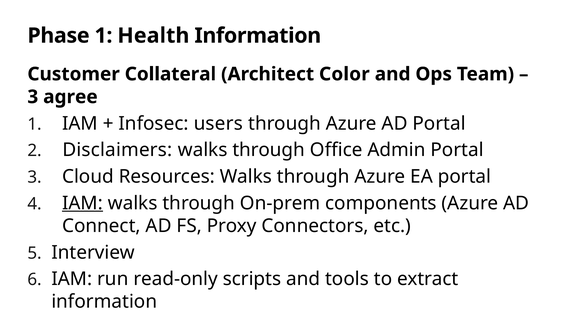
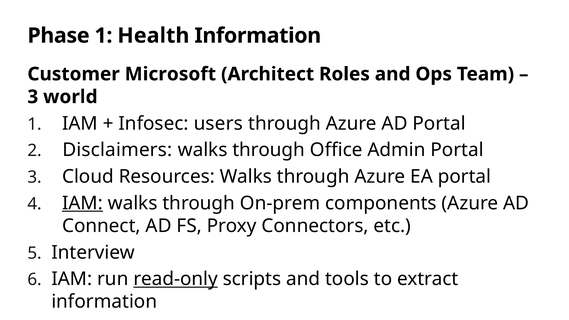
Collateral: Collateral -> Microsoft
Color: Color -> Roles
agree: agree -> world
read-only underline: none -> present
